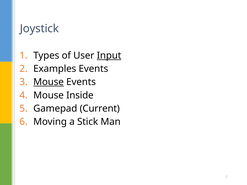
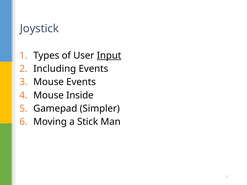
Examples: Examples -> Including
Mouse at (49, 82) underline: present -> none
Current: Current -> Simpler
